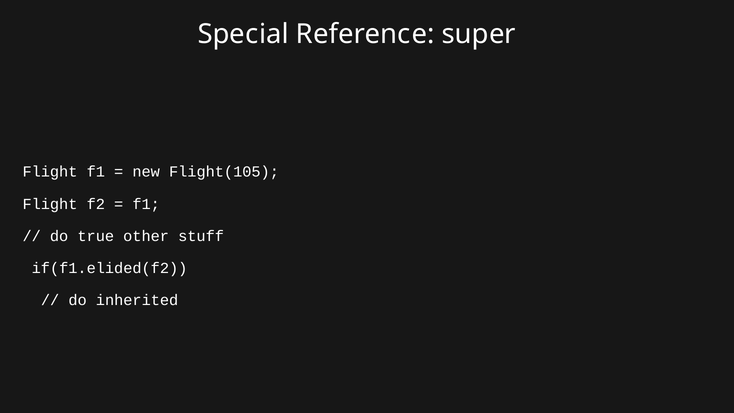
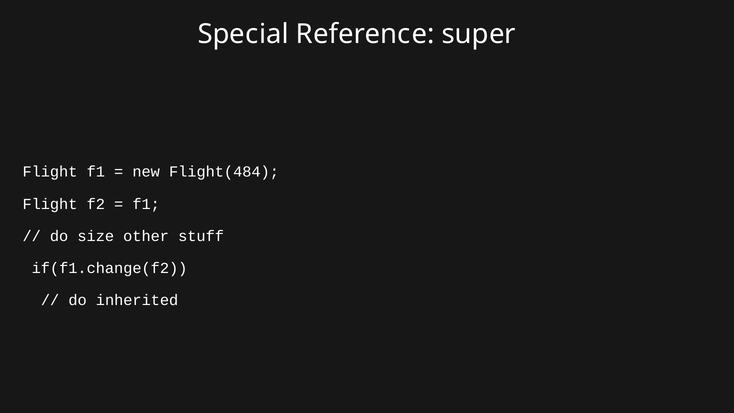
Flight(105: Flight(105 -> Flight(484
true: true -> size
if(f1.elided(f2: if(f1.elided(f2 -> if(f1.change(f2
